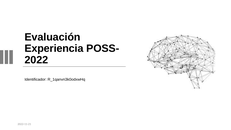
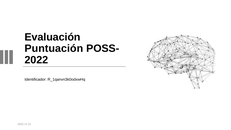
Experiencia: Experiencia -> Puntuación
